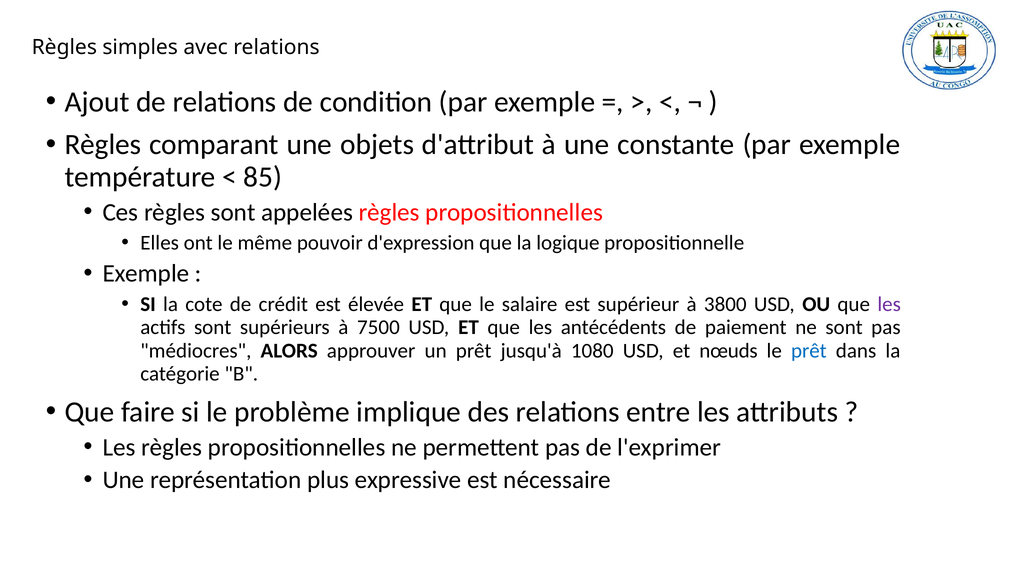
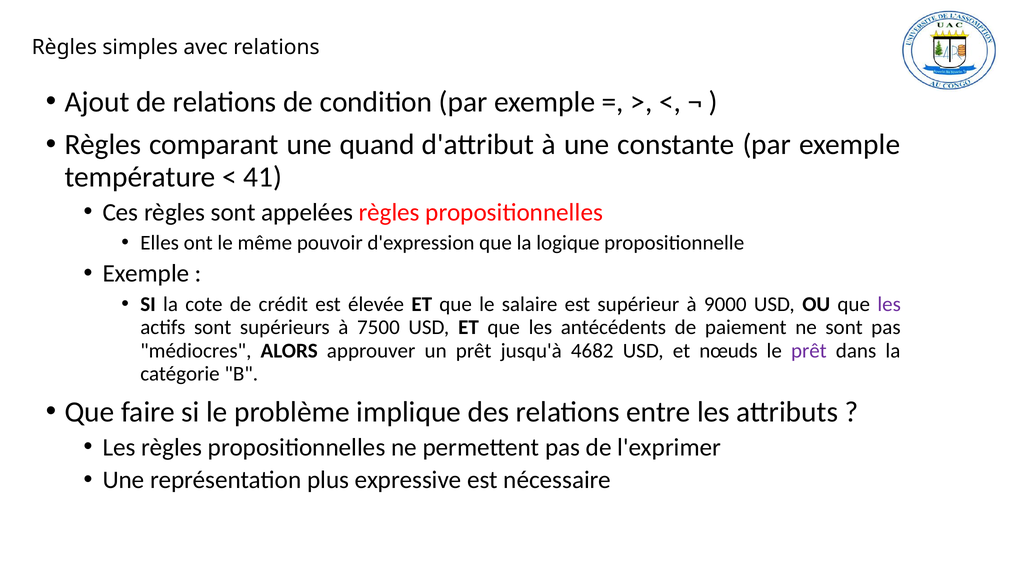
objets: objets -> quand
85: 85 -> 41
3800: 3800 -> 9000
1080: 1080 -> 4682
prêt at (809, 351) colour: blue -> purple
